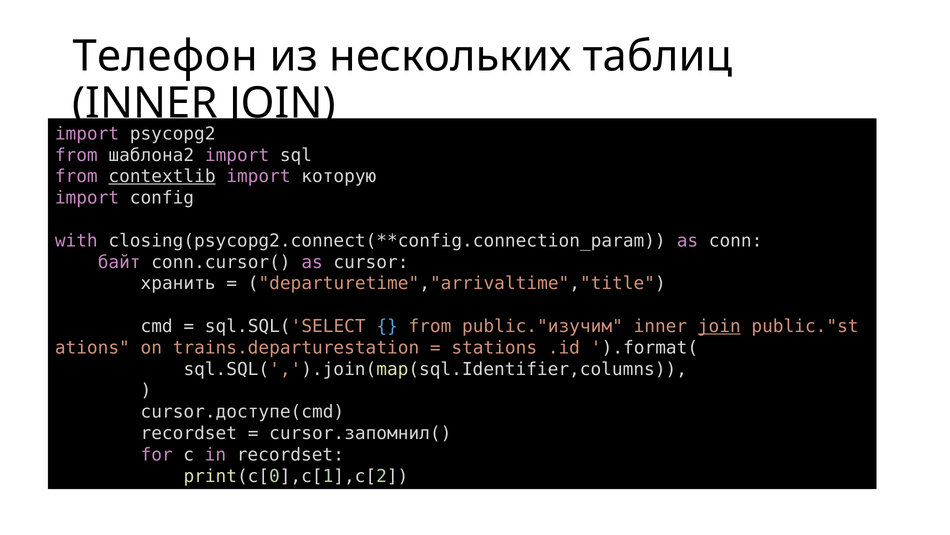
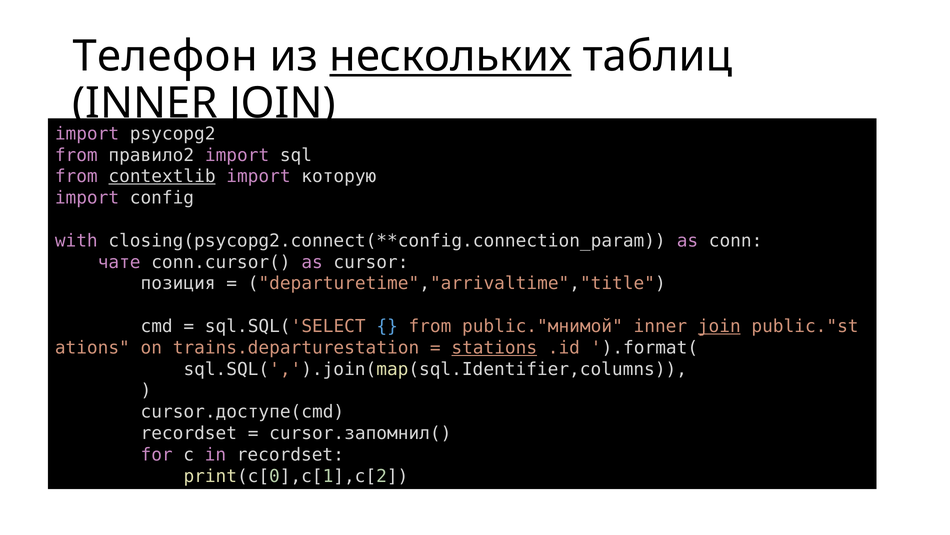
нескольких underline: none -> present
шаблона2: шаблона2 -> правило2
байт: байт -> чате
хранить: хранить -> позиция
public."изучим: public."изучим -> public."мнимой
stations underline: none -> present
